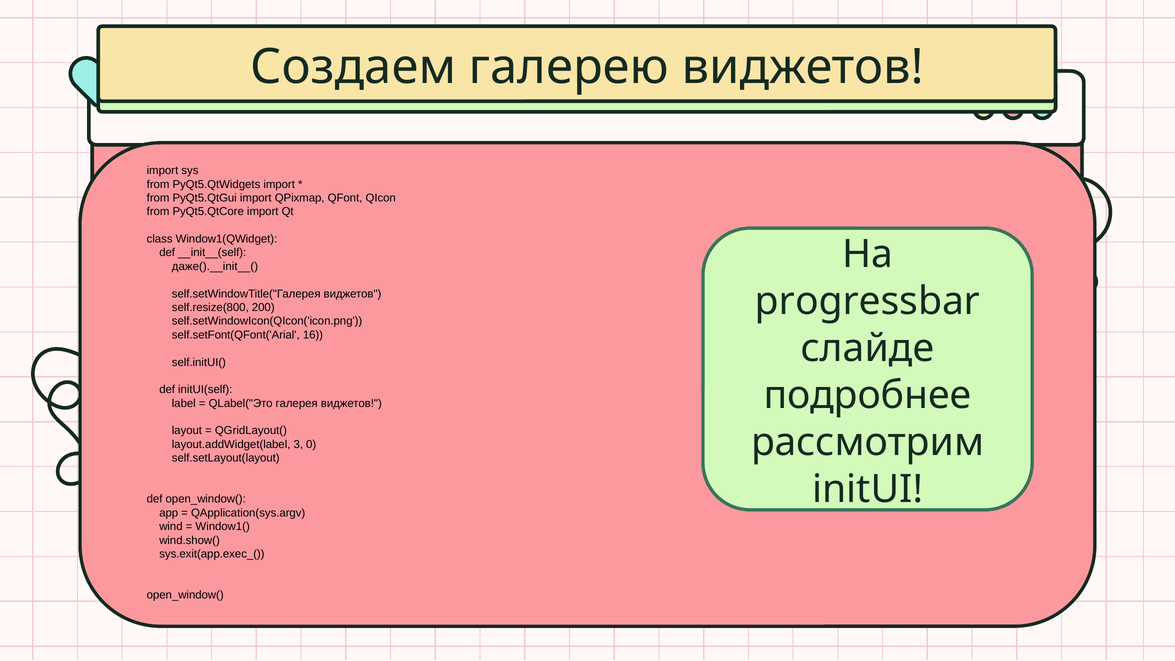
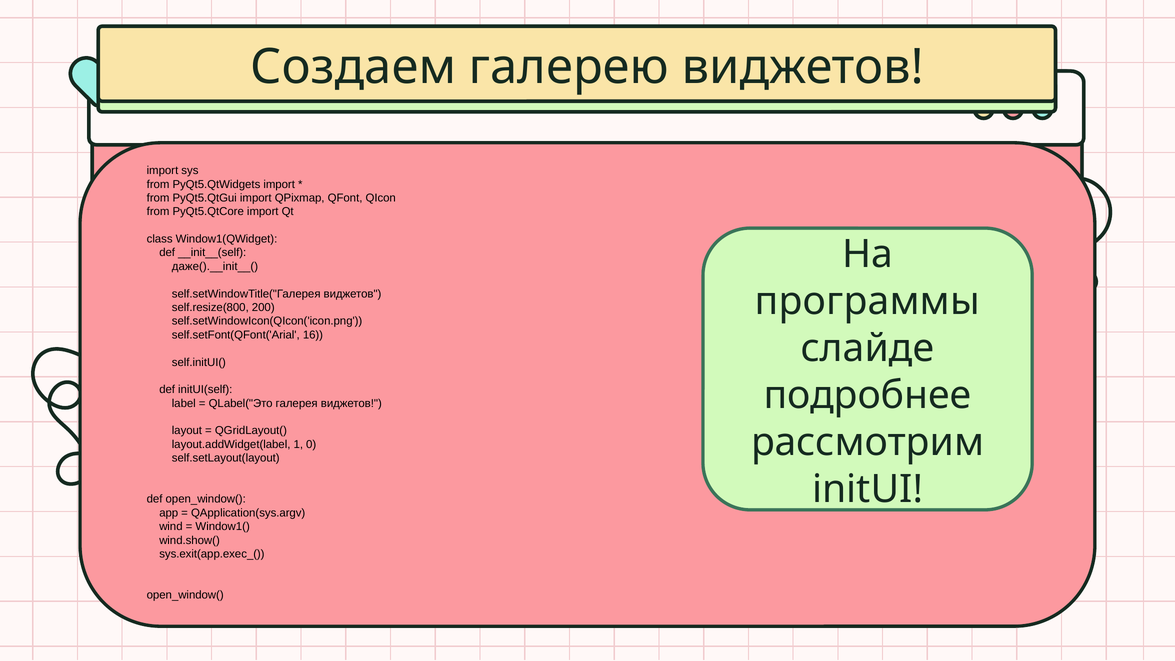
progressbar: progressbar -> программы
3: 3 -> 1
